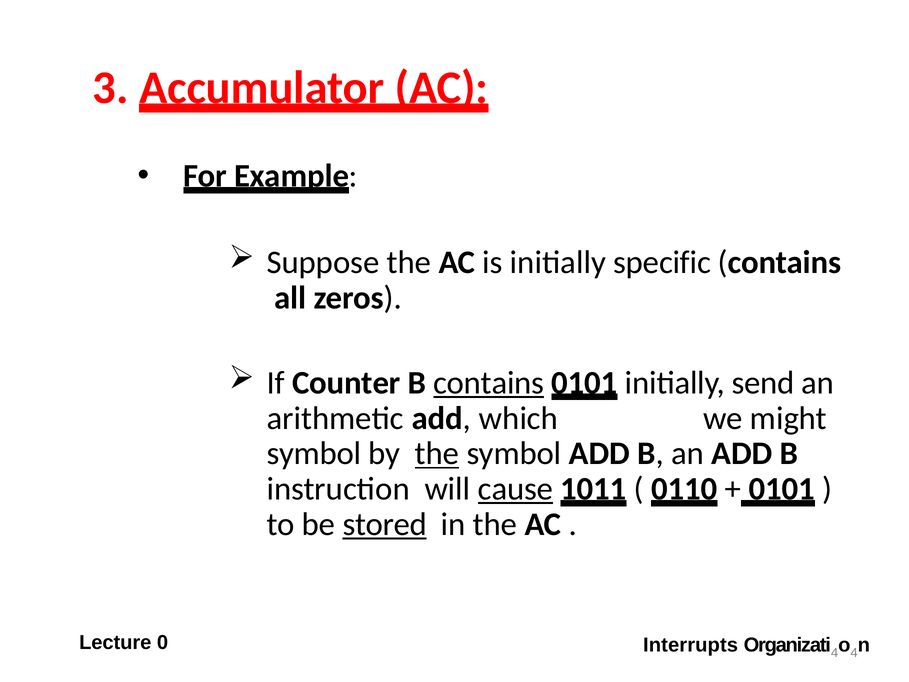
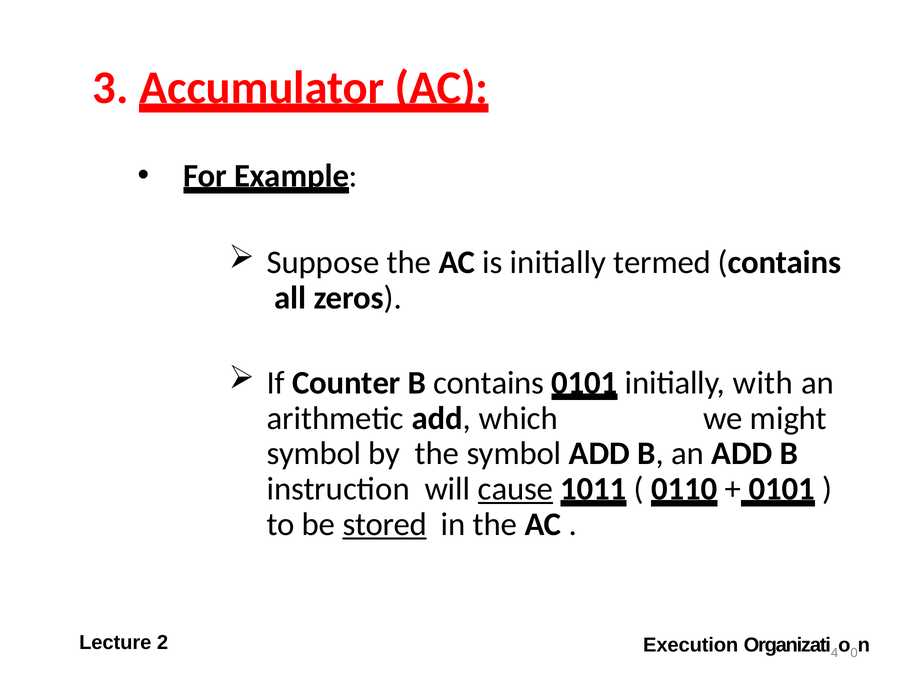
specific: specific -> termed
contains at (489, 383) underline: present -> none
send: send -> with
the at (437, 453) underline: present -> none
0: 0 -> 2
Interrupts: Interrupts -> Execution
4 at (854, 653): 4 -> 0
